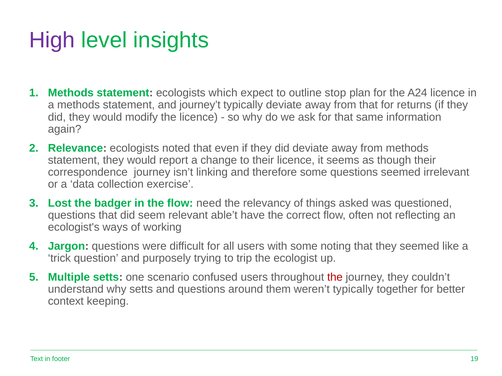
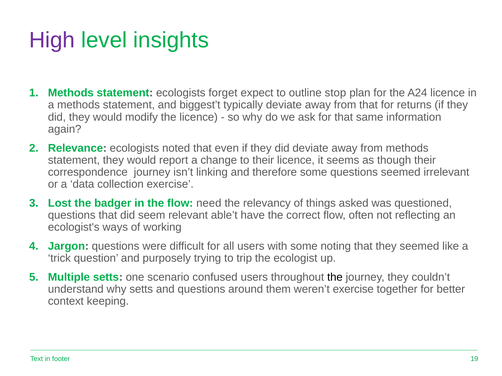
which: which -> forget
journey’t: journey’t -> biggest’t
the at (335, 277) colour: red -> black
weren’t typically: typically -> exercise
